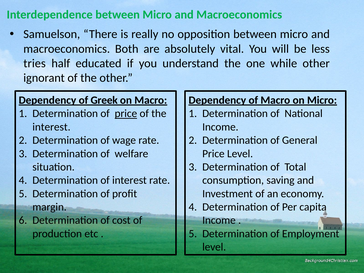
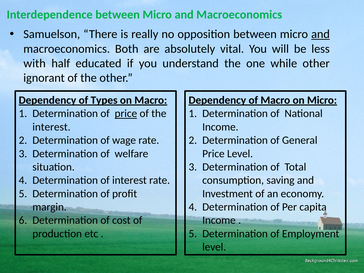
and at (320, 34) underline: none -> present
tries: tries -> with
Greek: Greek -> Types
